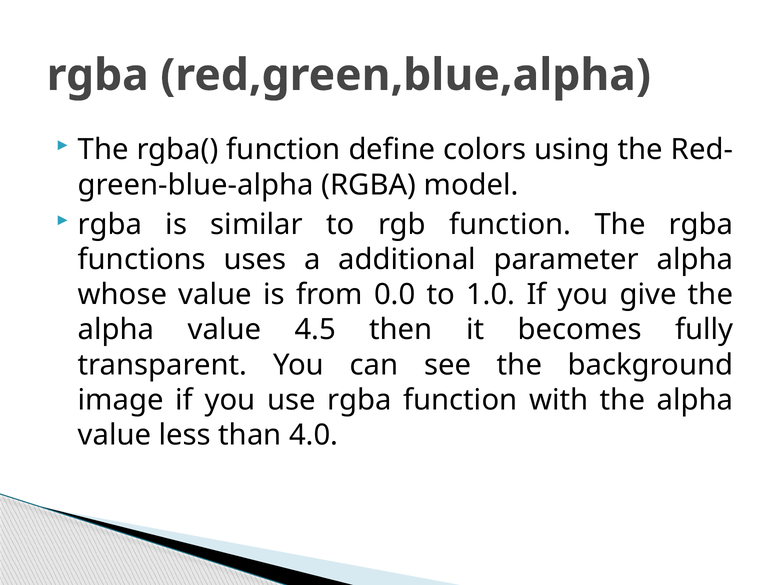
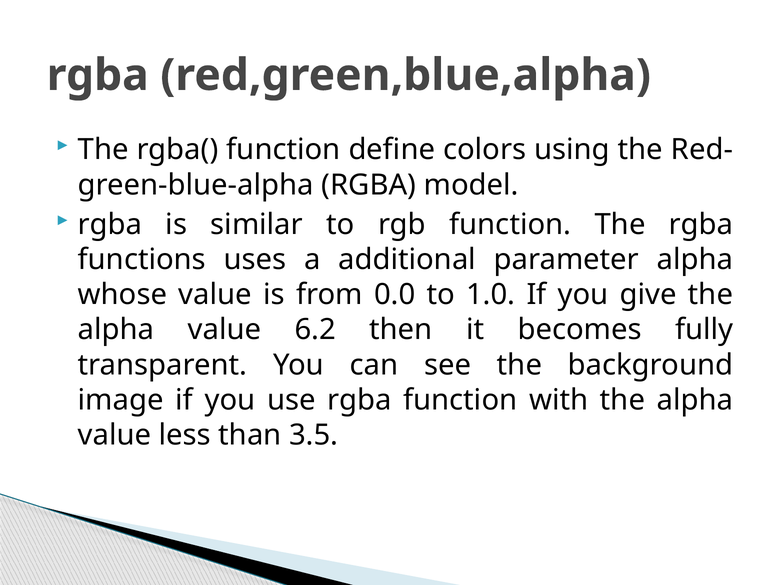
4.5: 4.5 -> 6.2
4.0: 4.0 -> 3.5
